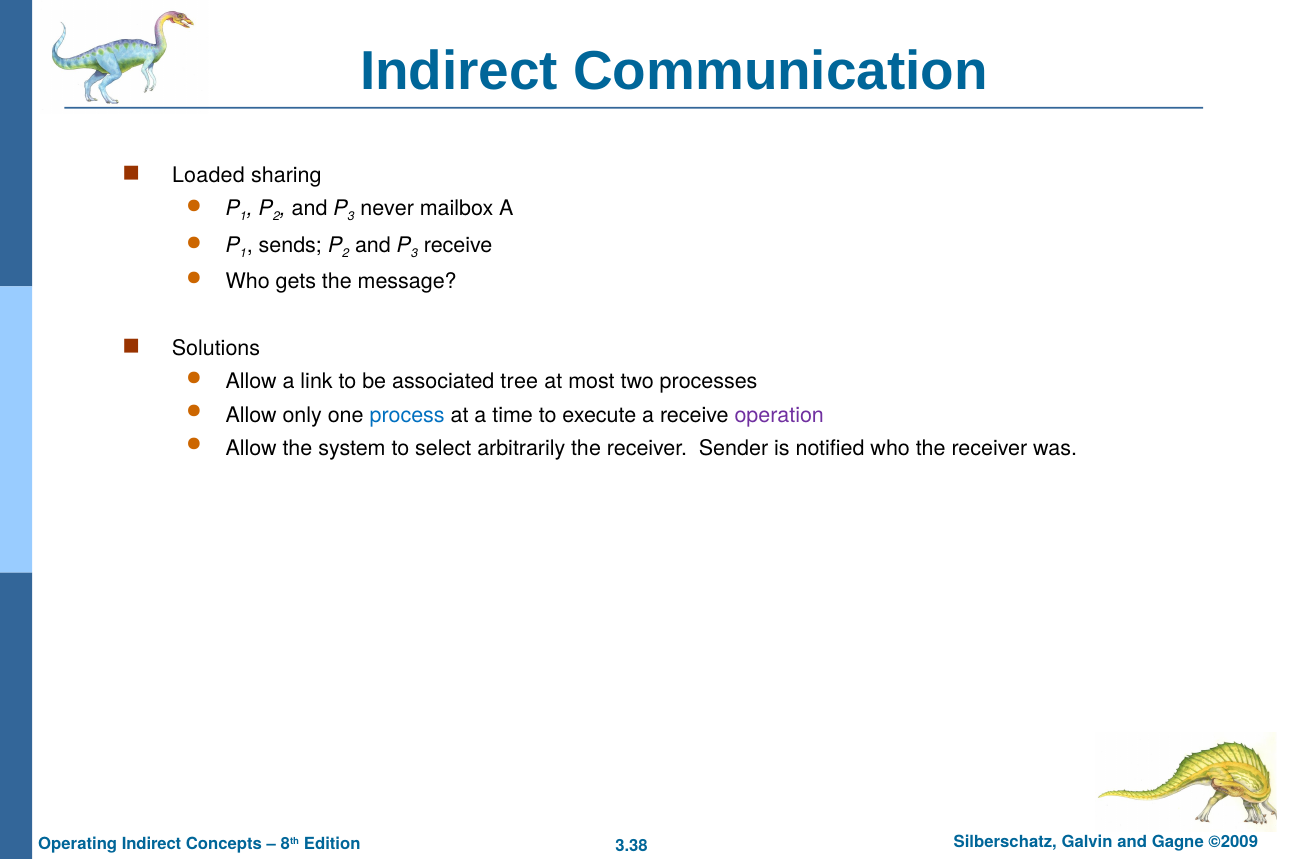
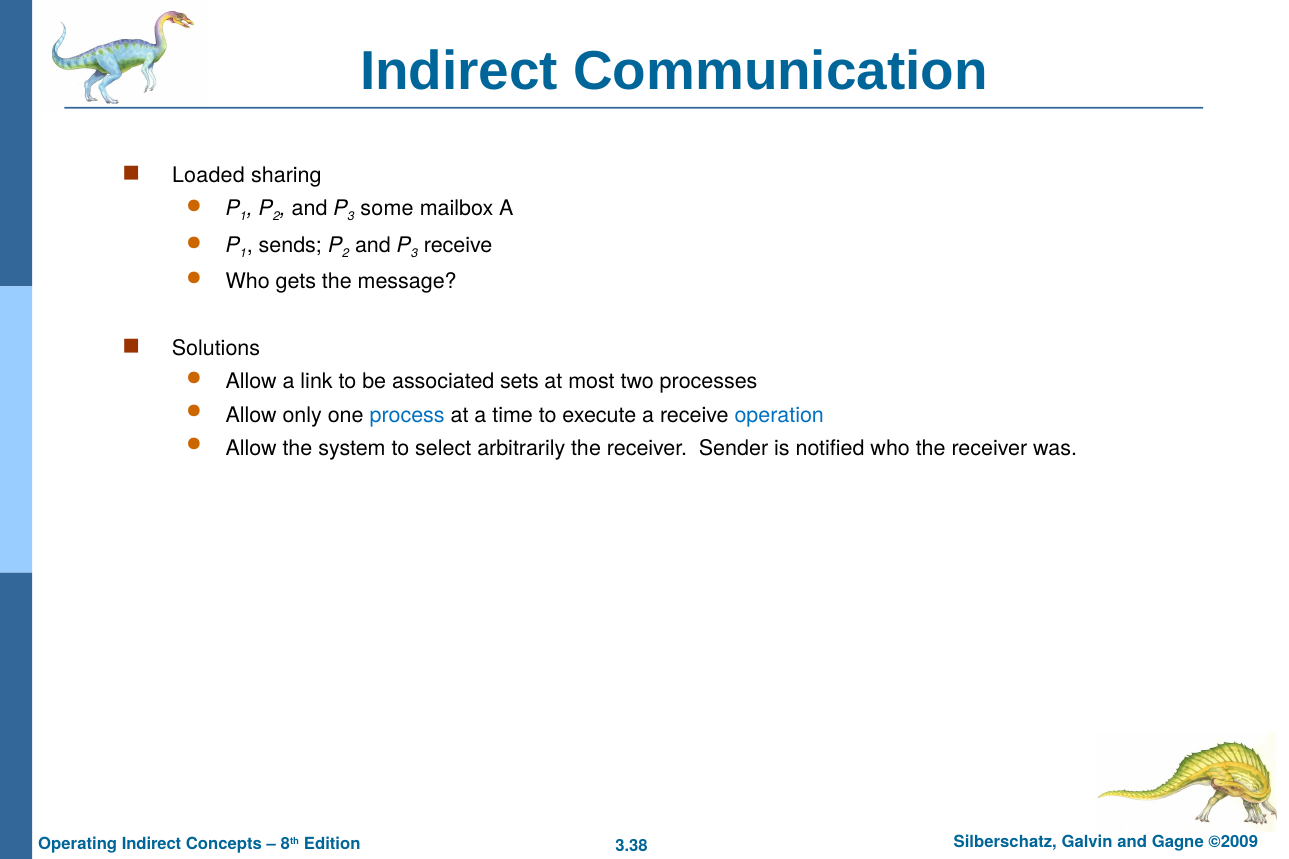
never: never -> some
tree: tree -> sets
operation colour: purple -> blue
